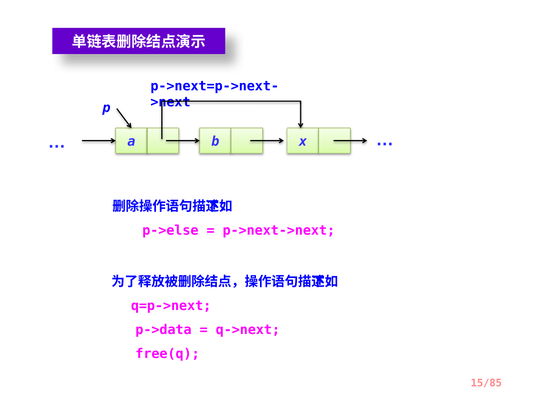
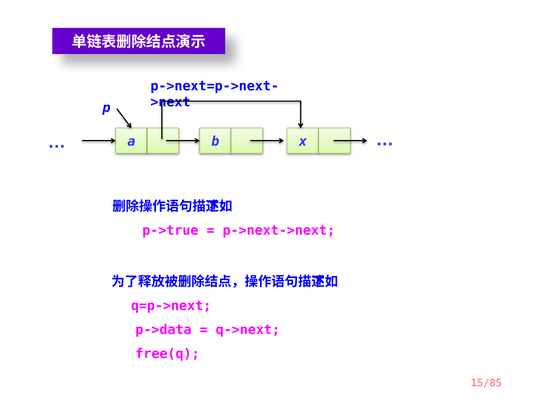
p->else: p->else -> p->true
